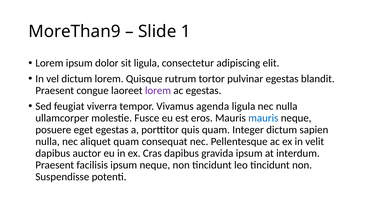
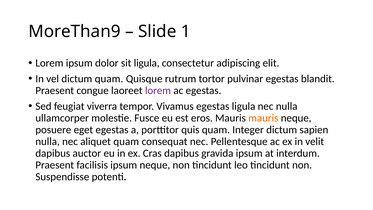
dictum lorem: lorem -> quam
Vivamus agenda: agenda -> egestas
mauris at (263, 118) colour: blue -> orange
